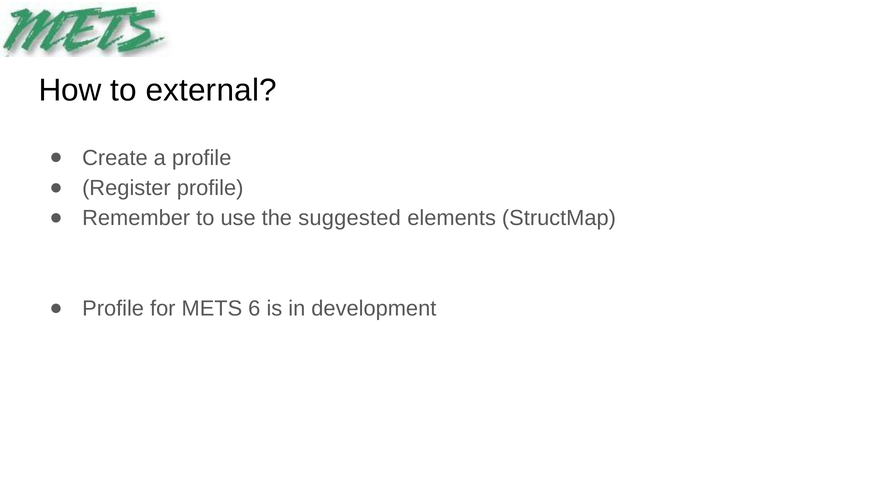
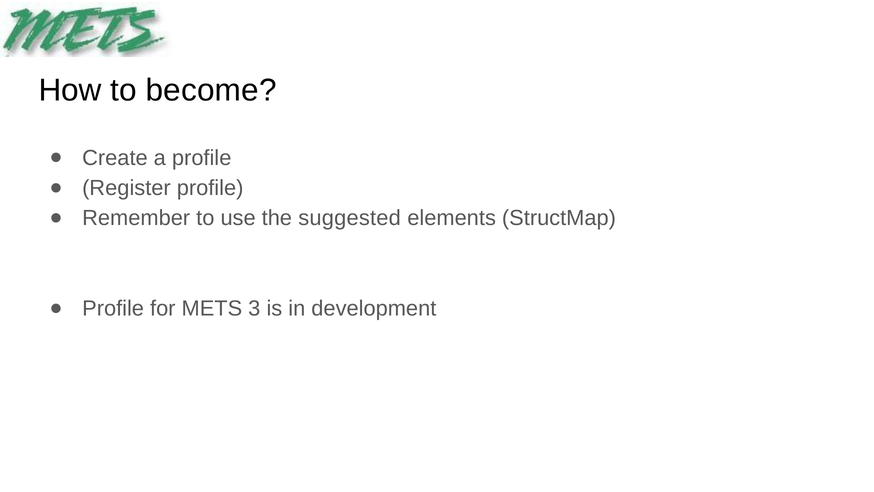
external: external -> become
6: 6 -> 3
